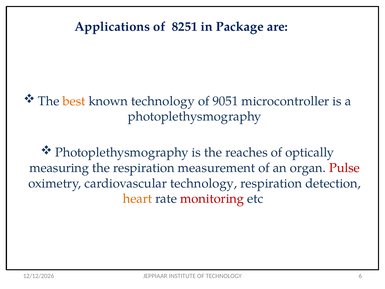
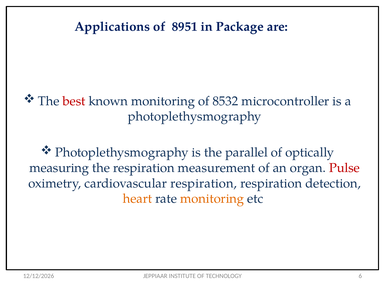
8251: 8251 -> 8951
best colour: orange -> red
known technology: technology -> monitoring
9051: 9051 -> 8532
reaches: reaches -> parallel
cardiovascular technology: technology -> respiration
monitoring at (212, 199) colour: red -> orange
